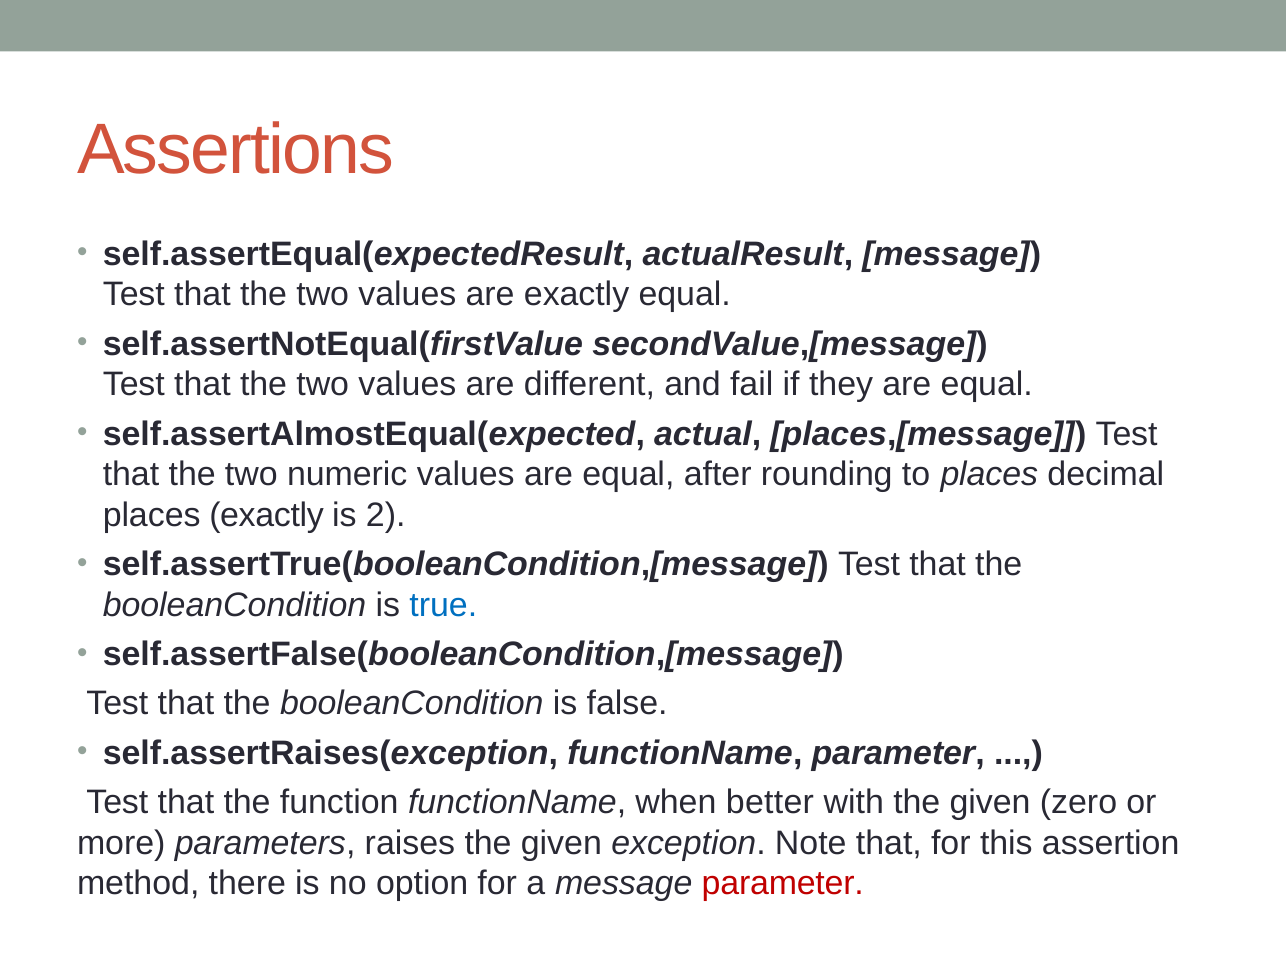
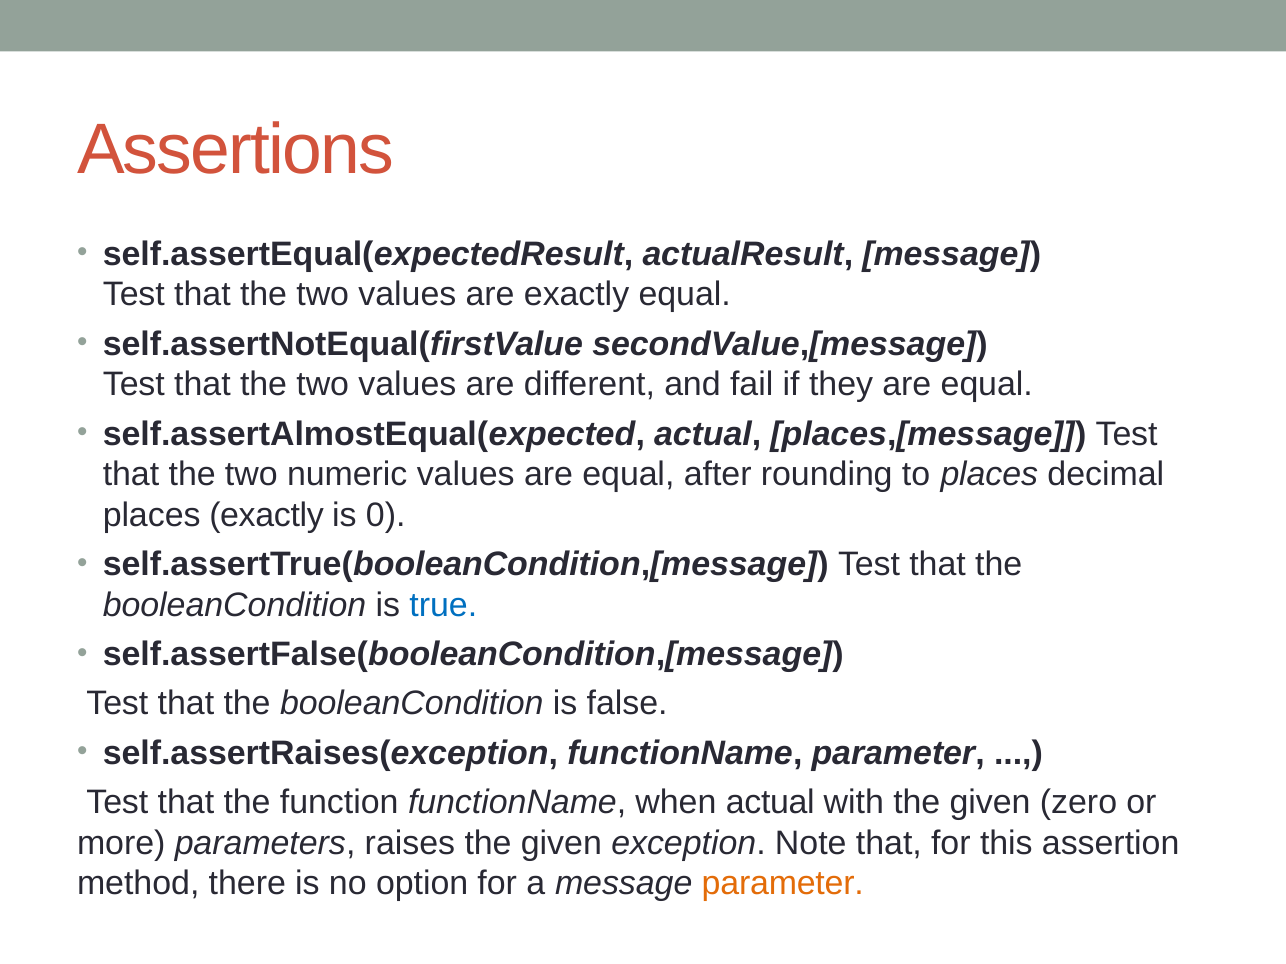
2: 2 -> 0
when better: better -> actual
parameter at (783, 884) colour: red -> orange
